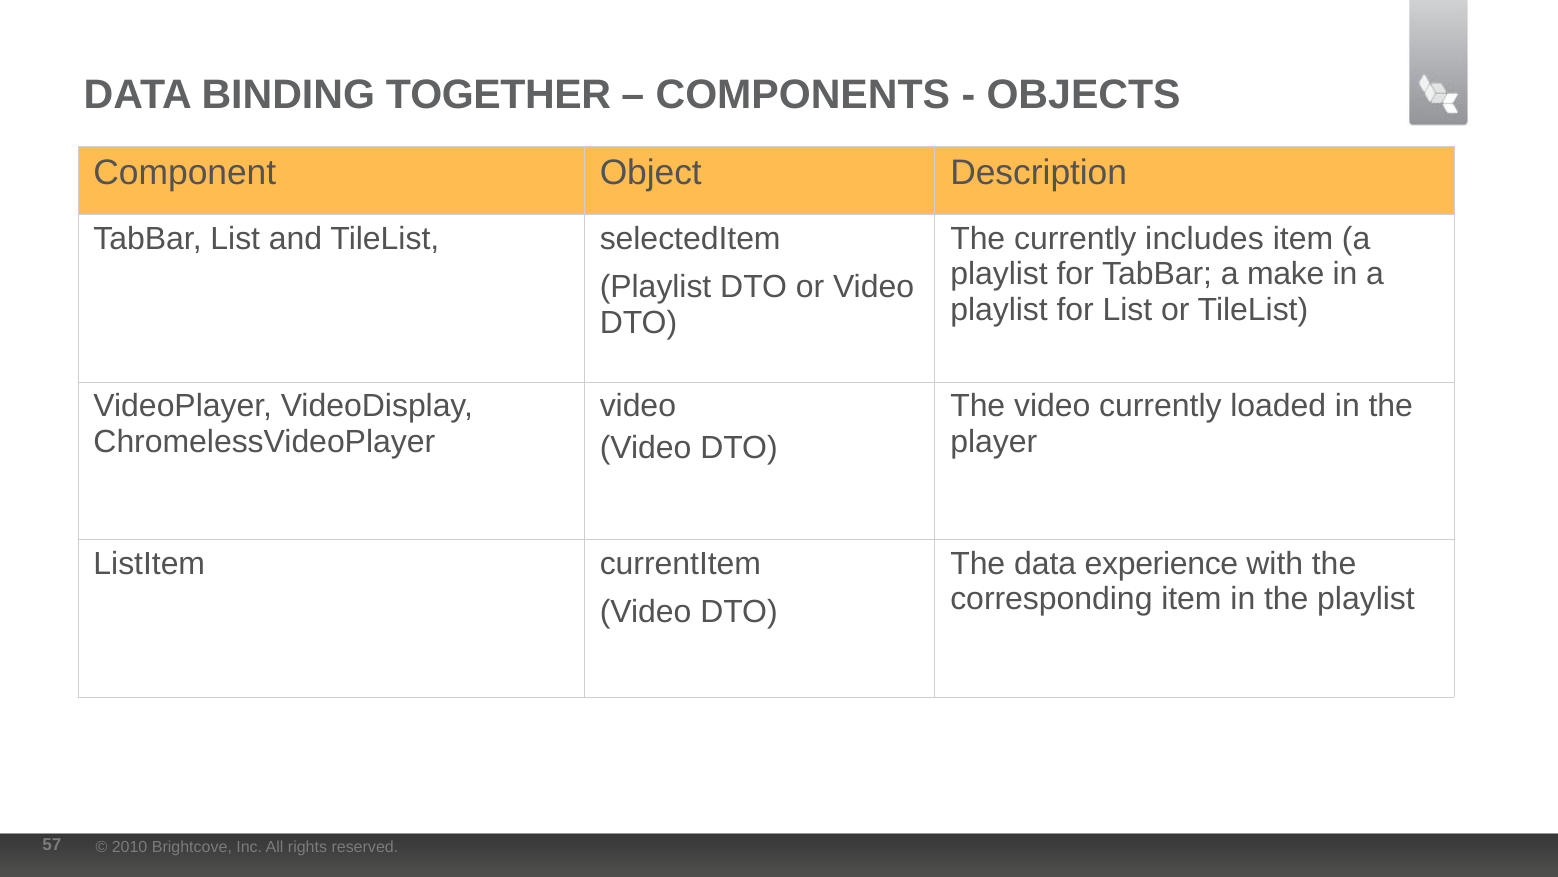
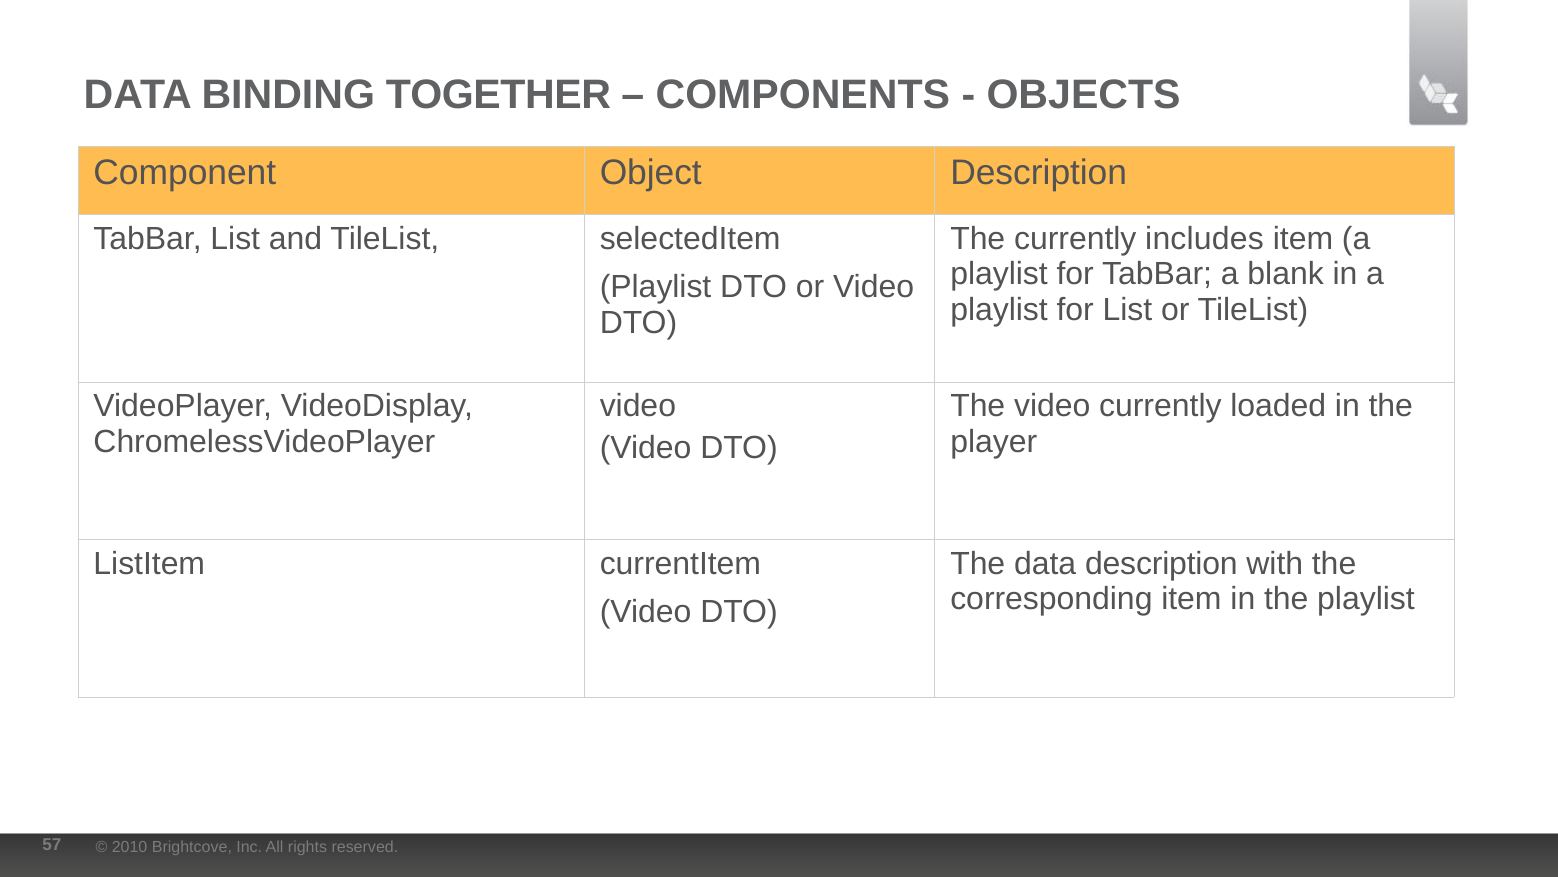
make: make -> blank
data experience: experience -> description
